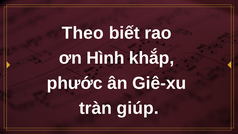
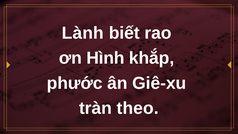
Theo: Theo -> Lành
giúp: giúp -> theo
